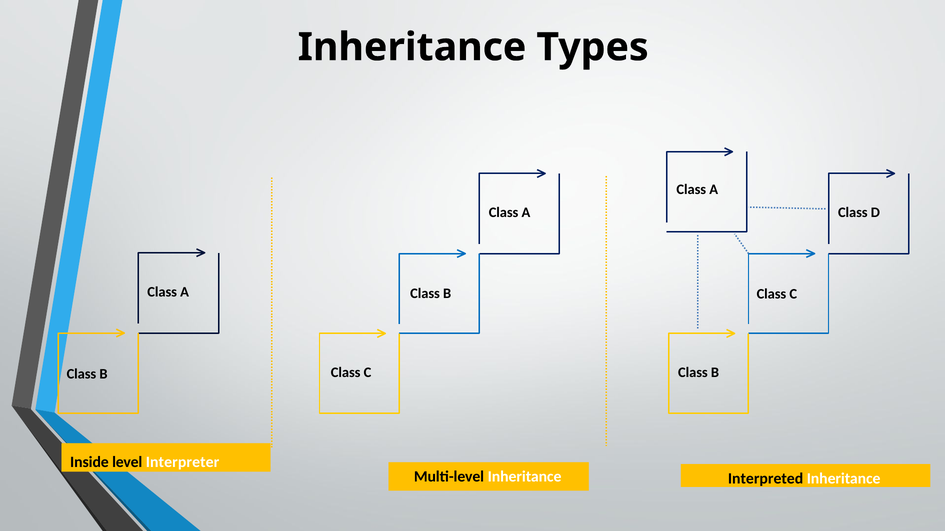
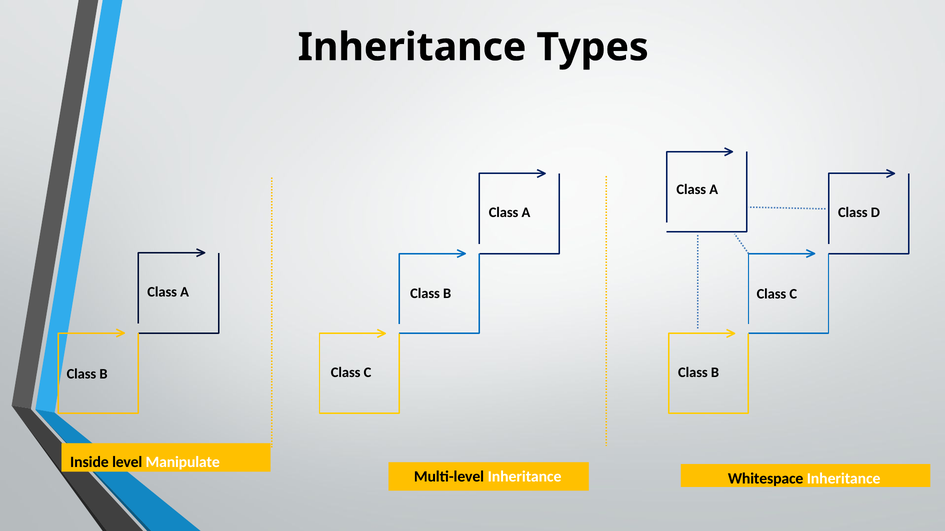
Interpreter: Interpreter -> Manipulate
Interpreted: Interpreted -> Whitespace
